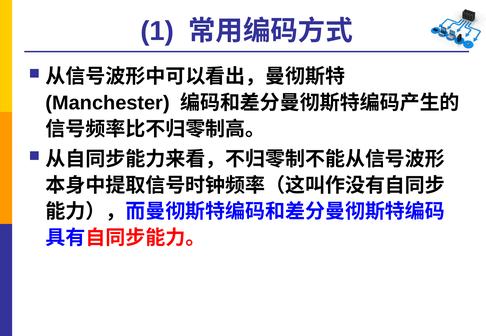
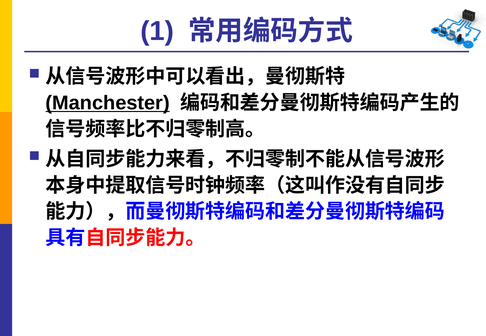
Manchester underline: none -> present
